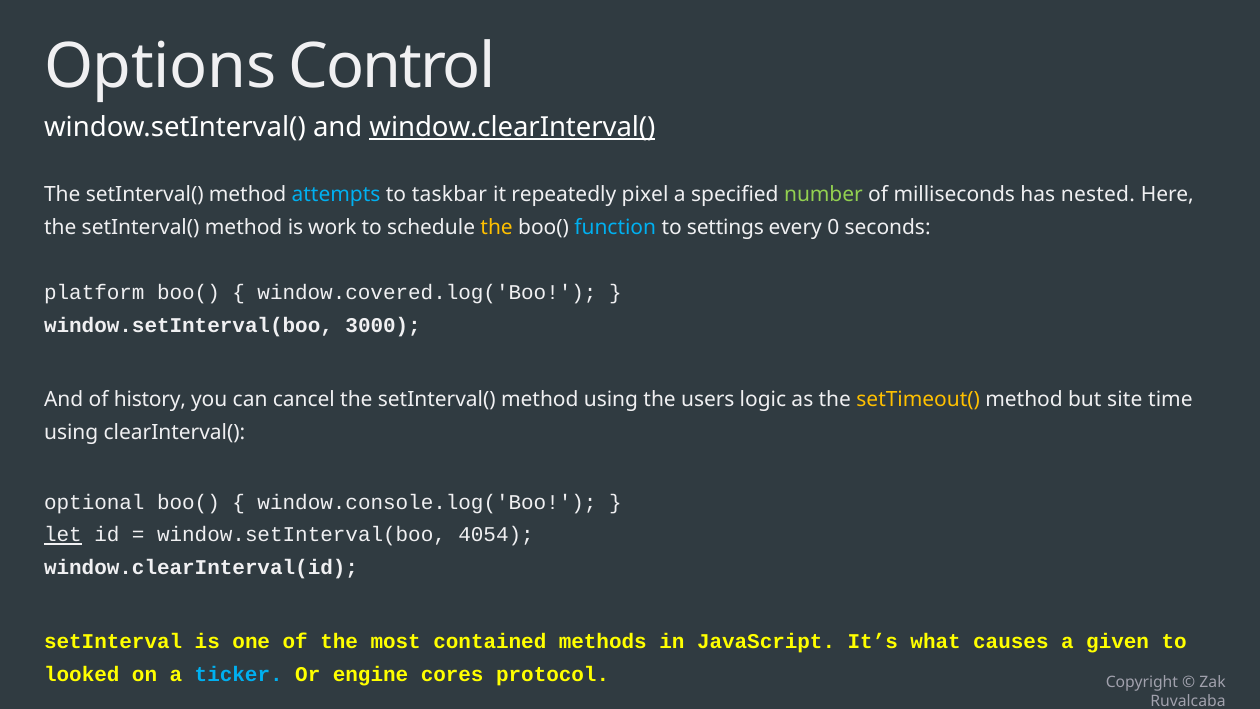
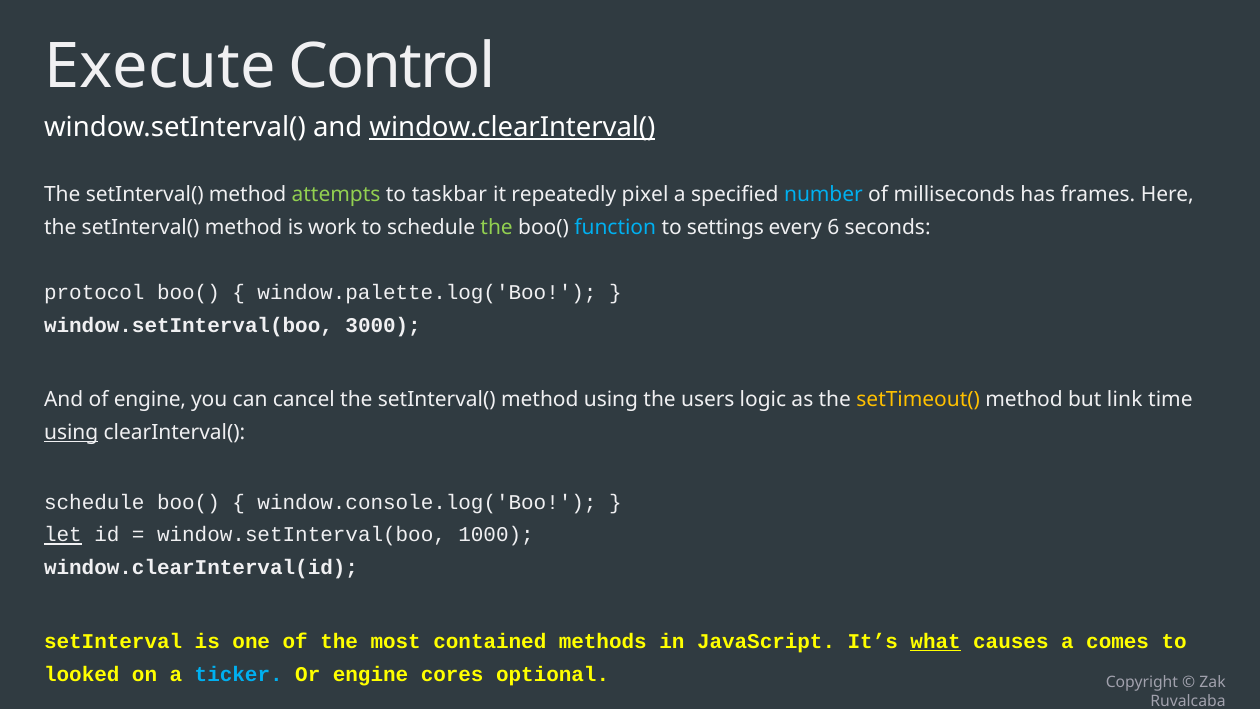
Options: Options -> Execute
attempts colour: light blue -> light green
number colour: light green -> light blue
nested: nested -> frames
the at (497, 227) colour: yellow -> light green
0: 0 -> 6
platform: platform -> protocol
window.covered.log('Boo: window.covered.log('Boo -> window.palette.log('Boo
of history: history -> engine
site: site -> link
using at (71, 432) underline: none -> present
optional at (94, 502): optional -> schedule
4054: 4054 -> 1000
what underline: none -> present
given: given -> comes
protocol: protocol -> optional
